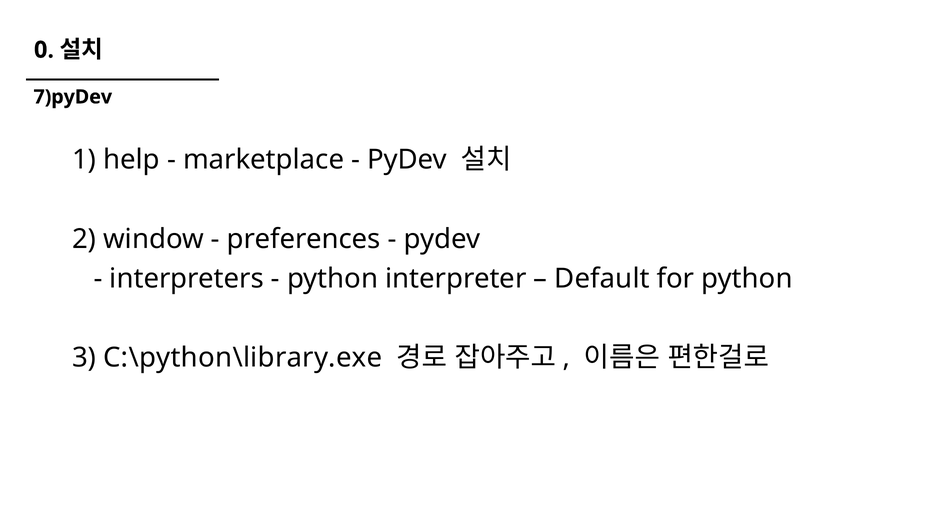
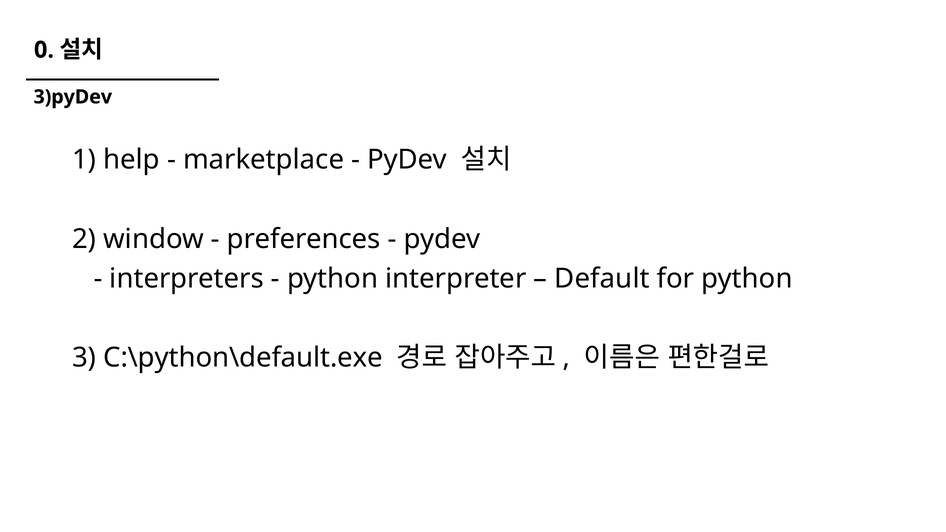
7)pyDev: 7)pyDev -> 3)pyDev
C:\python\library.exe: C:\python\library.exe -> C:\python\default.exe
